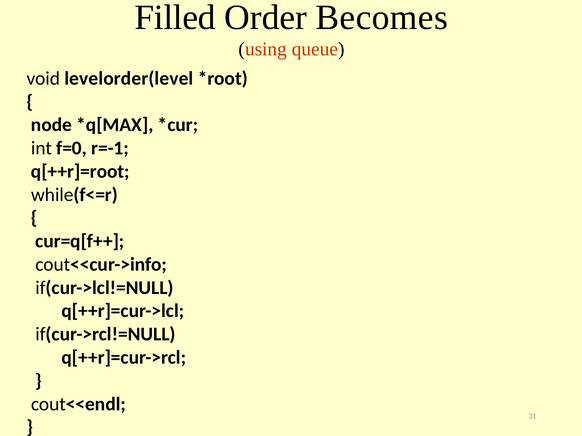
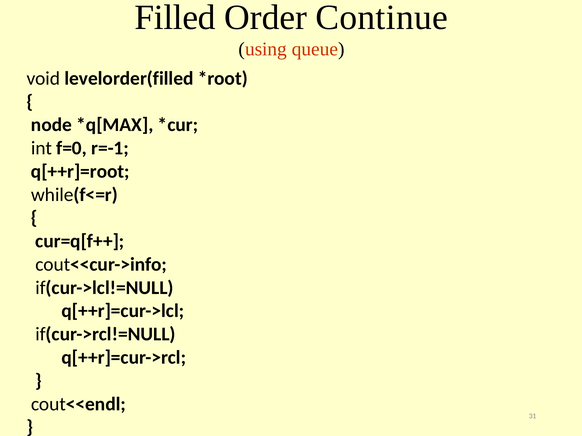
Becomes: Becomes -> Continue
levelorder(level: levelorder(level -> levelorder(filled
